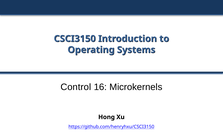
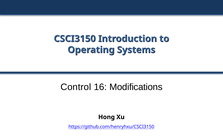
Microkernels: Microkernels -> Modifications
